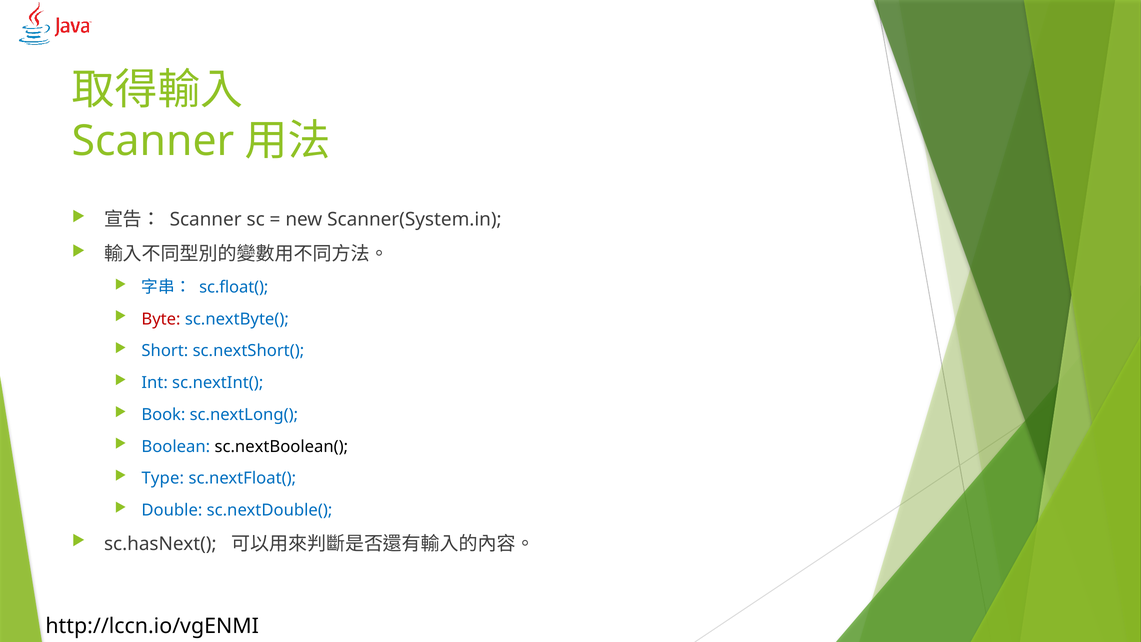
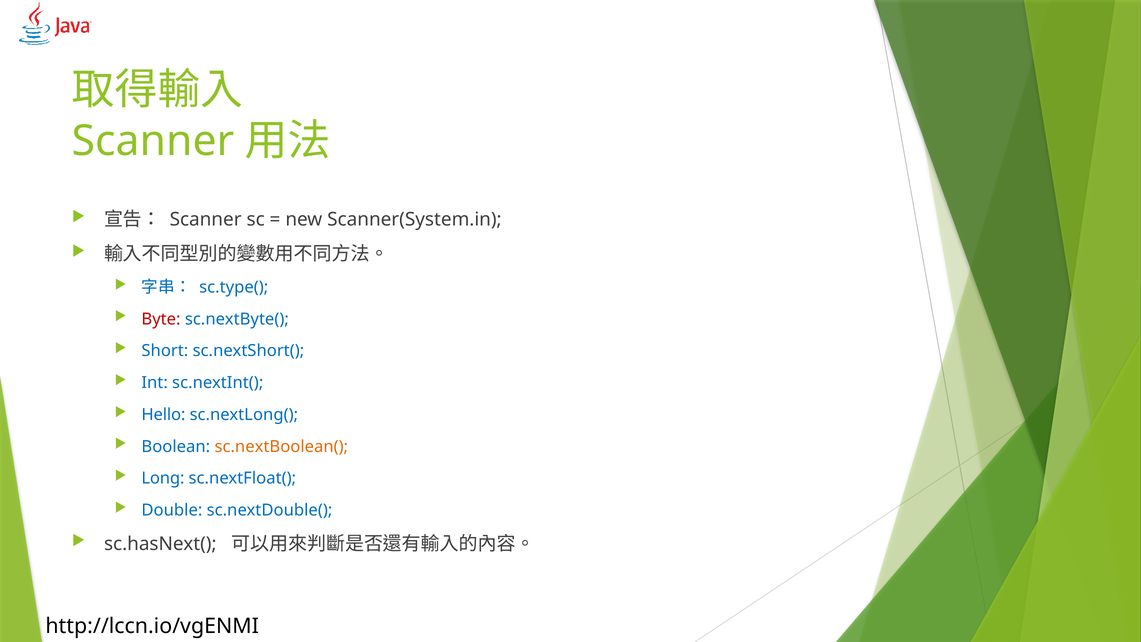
sc.float(: sc.float( -> sc.type(
Book: Book -> Hello
sc.nextBoolean( colour: black -> orange
Type: Type -> Long
